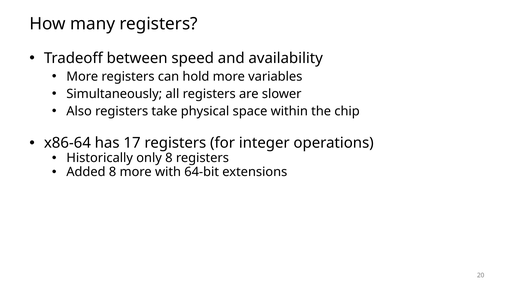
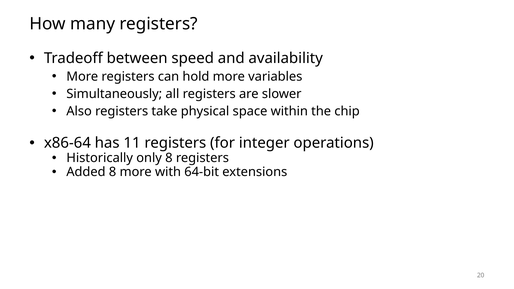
17: 17 -> 11
